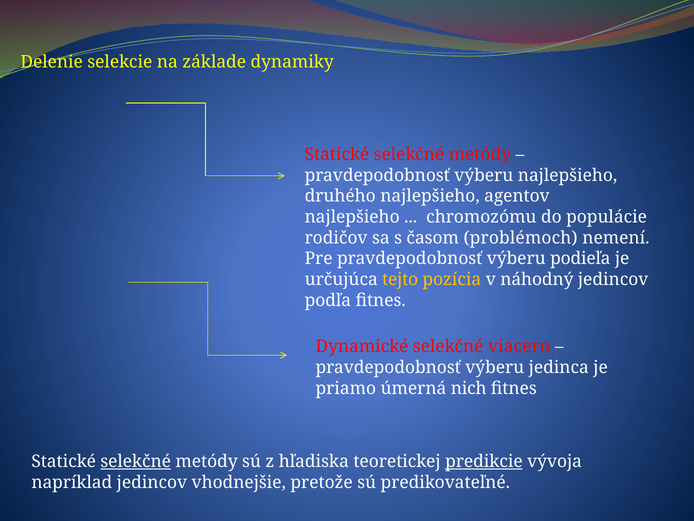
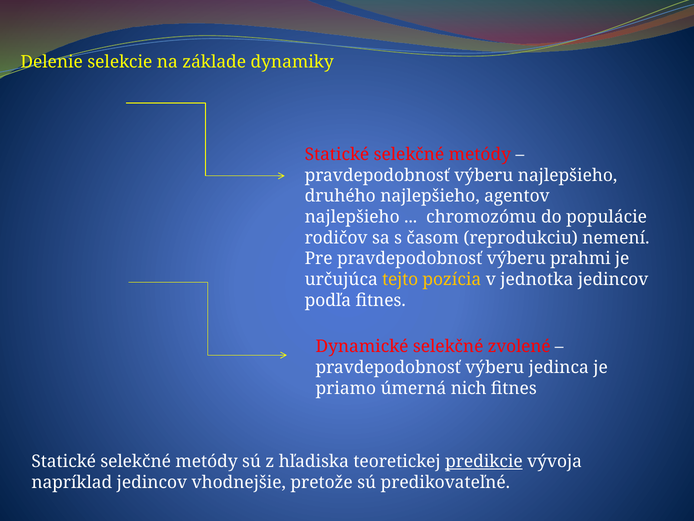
problémoch: problémoch -> reprodukciu
podieľa: podieľa -> prahmi
náhodný: náhodný -> jednotka
viacero: viacero -> zvolené
selekčné at (136, 461) underline: present -> none
